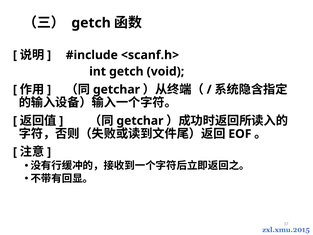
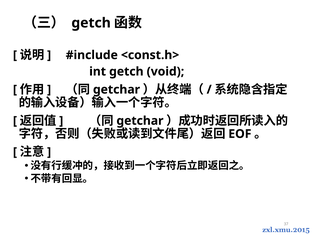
<scanf.h>: <scanf.h> -> <const.h>
